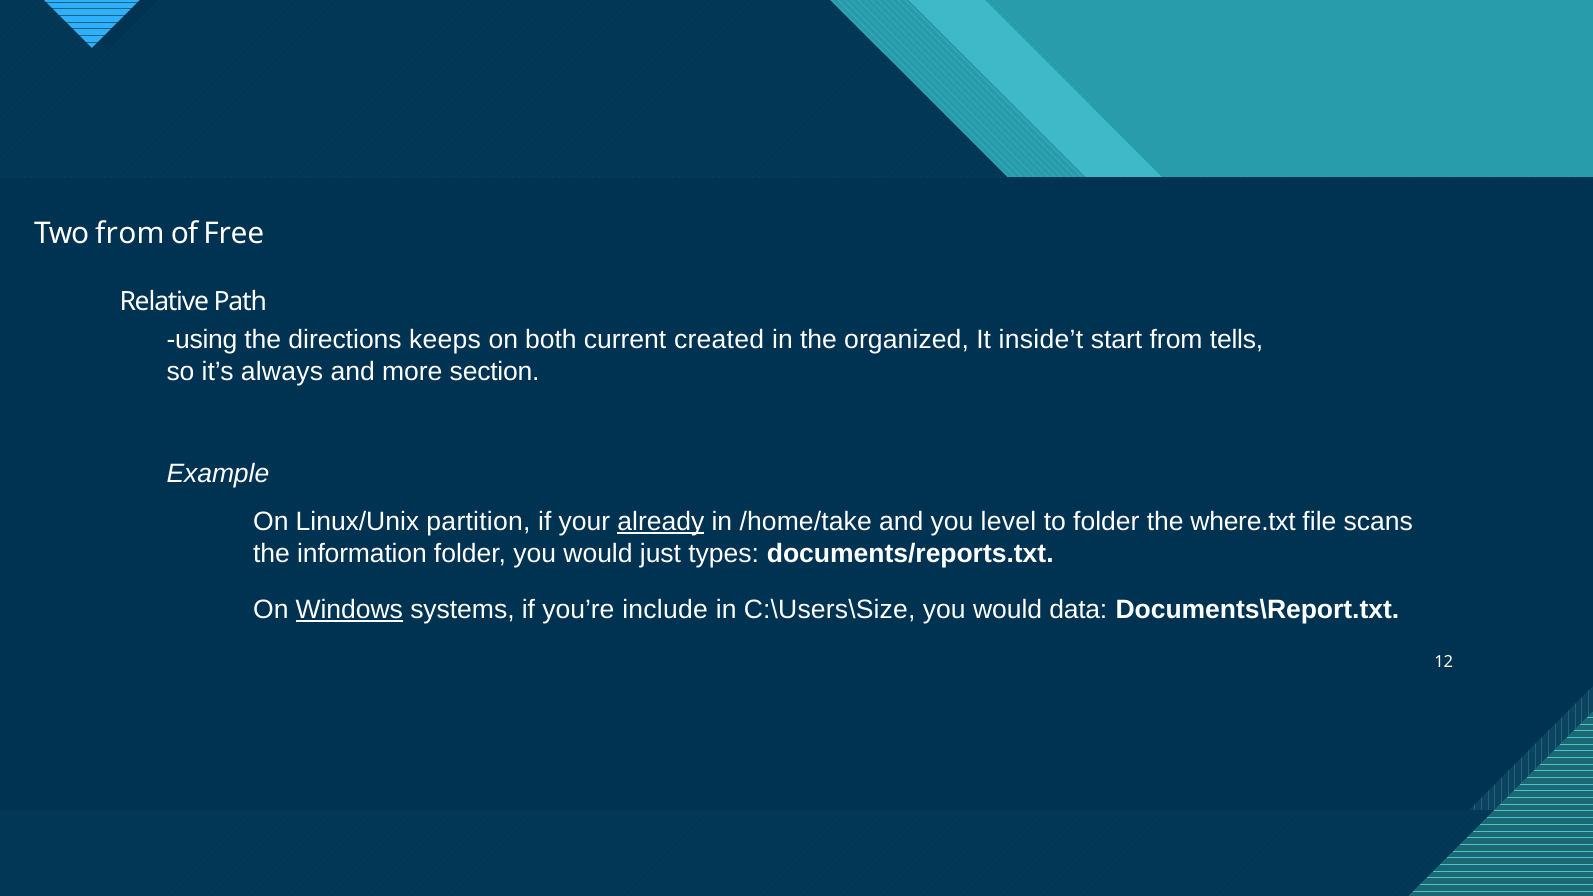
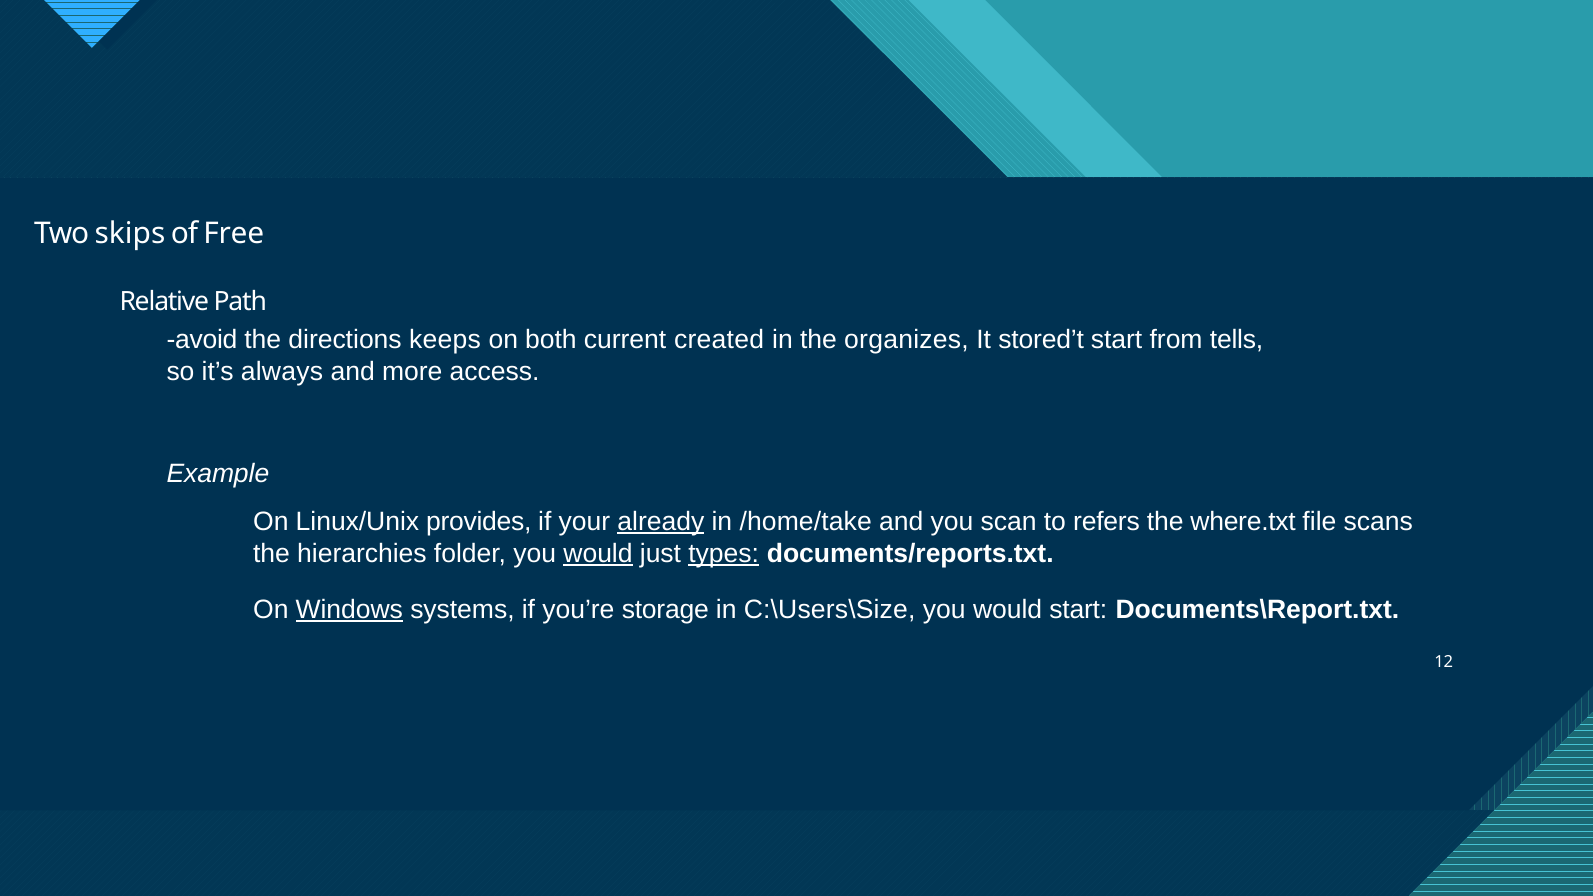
Two from: from -> skips
using: using -> avoid
organized: organized -> organizes
inside’t: inside’t -> stored’t
section: section -> access
partition: partition -> provides
level: level -> scan
to folder: folder -> refers
information: information -> hierarchies
would at (598, 554) underline: none -> present
types underline: none -> present
include: include -> storage
would data: data -> start
